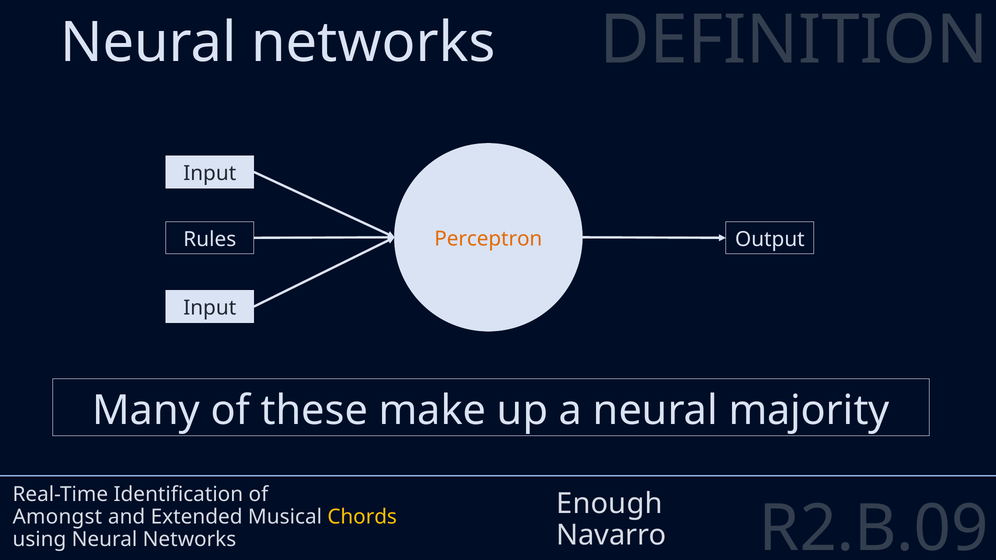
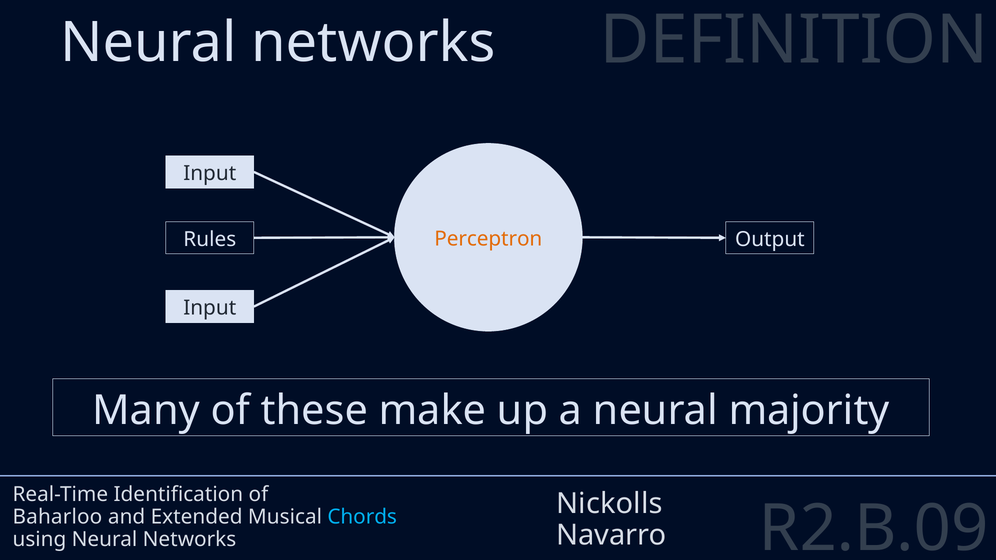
Enough: Enough -> Nickolls
Amongst: Amongst -> Baharloo
Chords colour: yellow -> light blue
